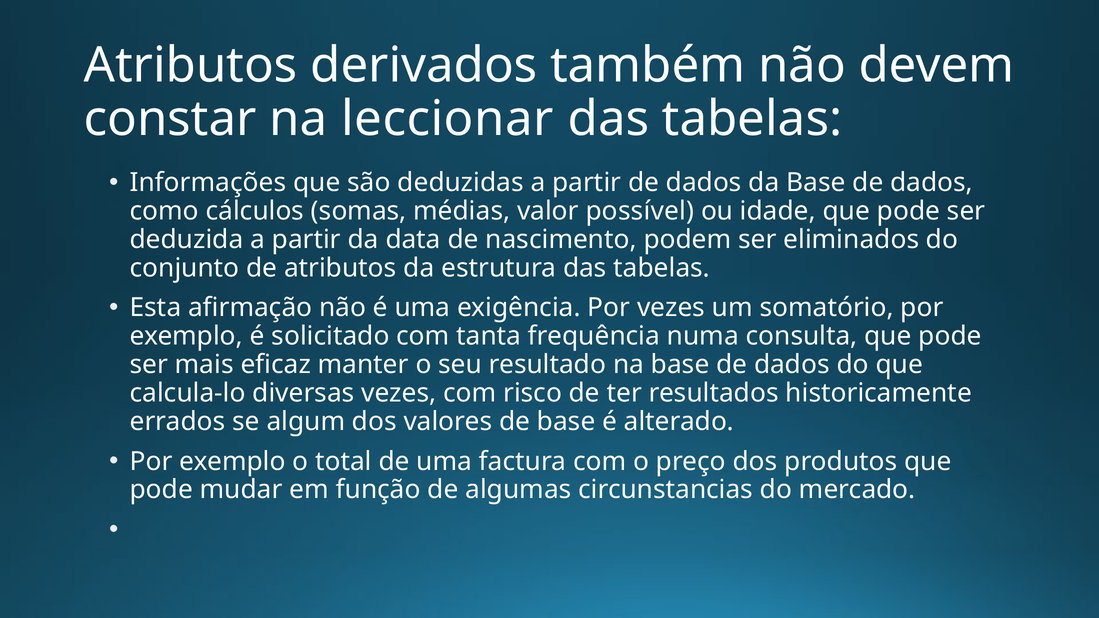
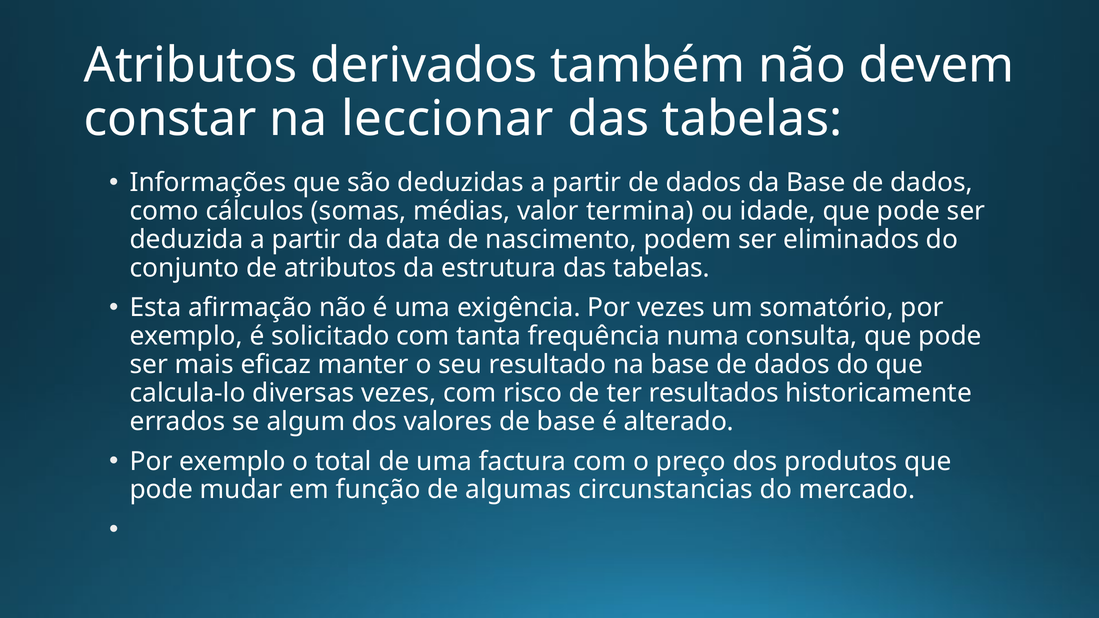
possível: possível -> termina
